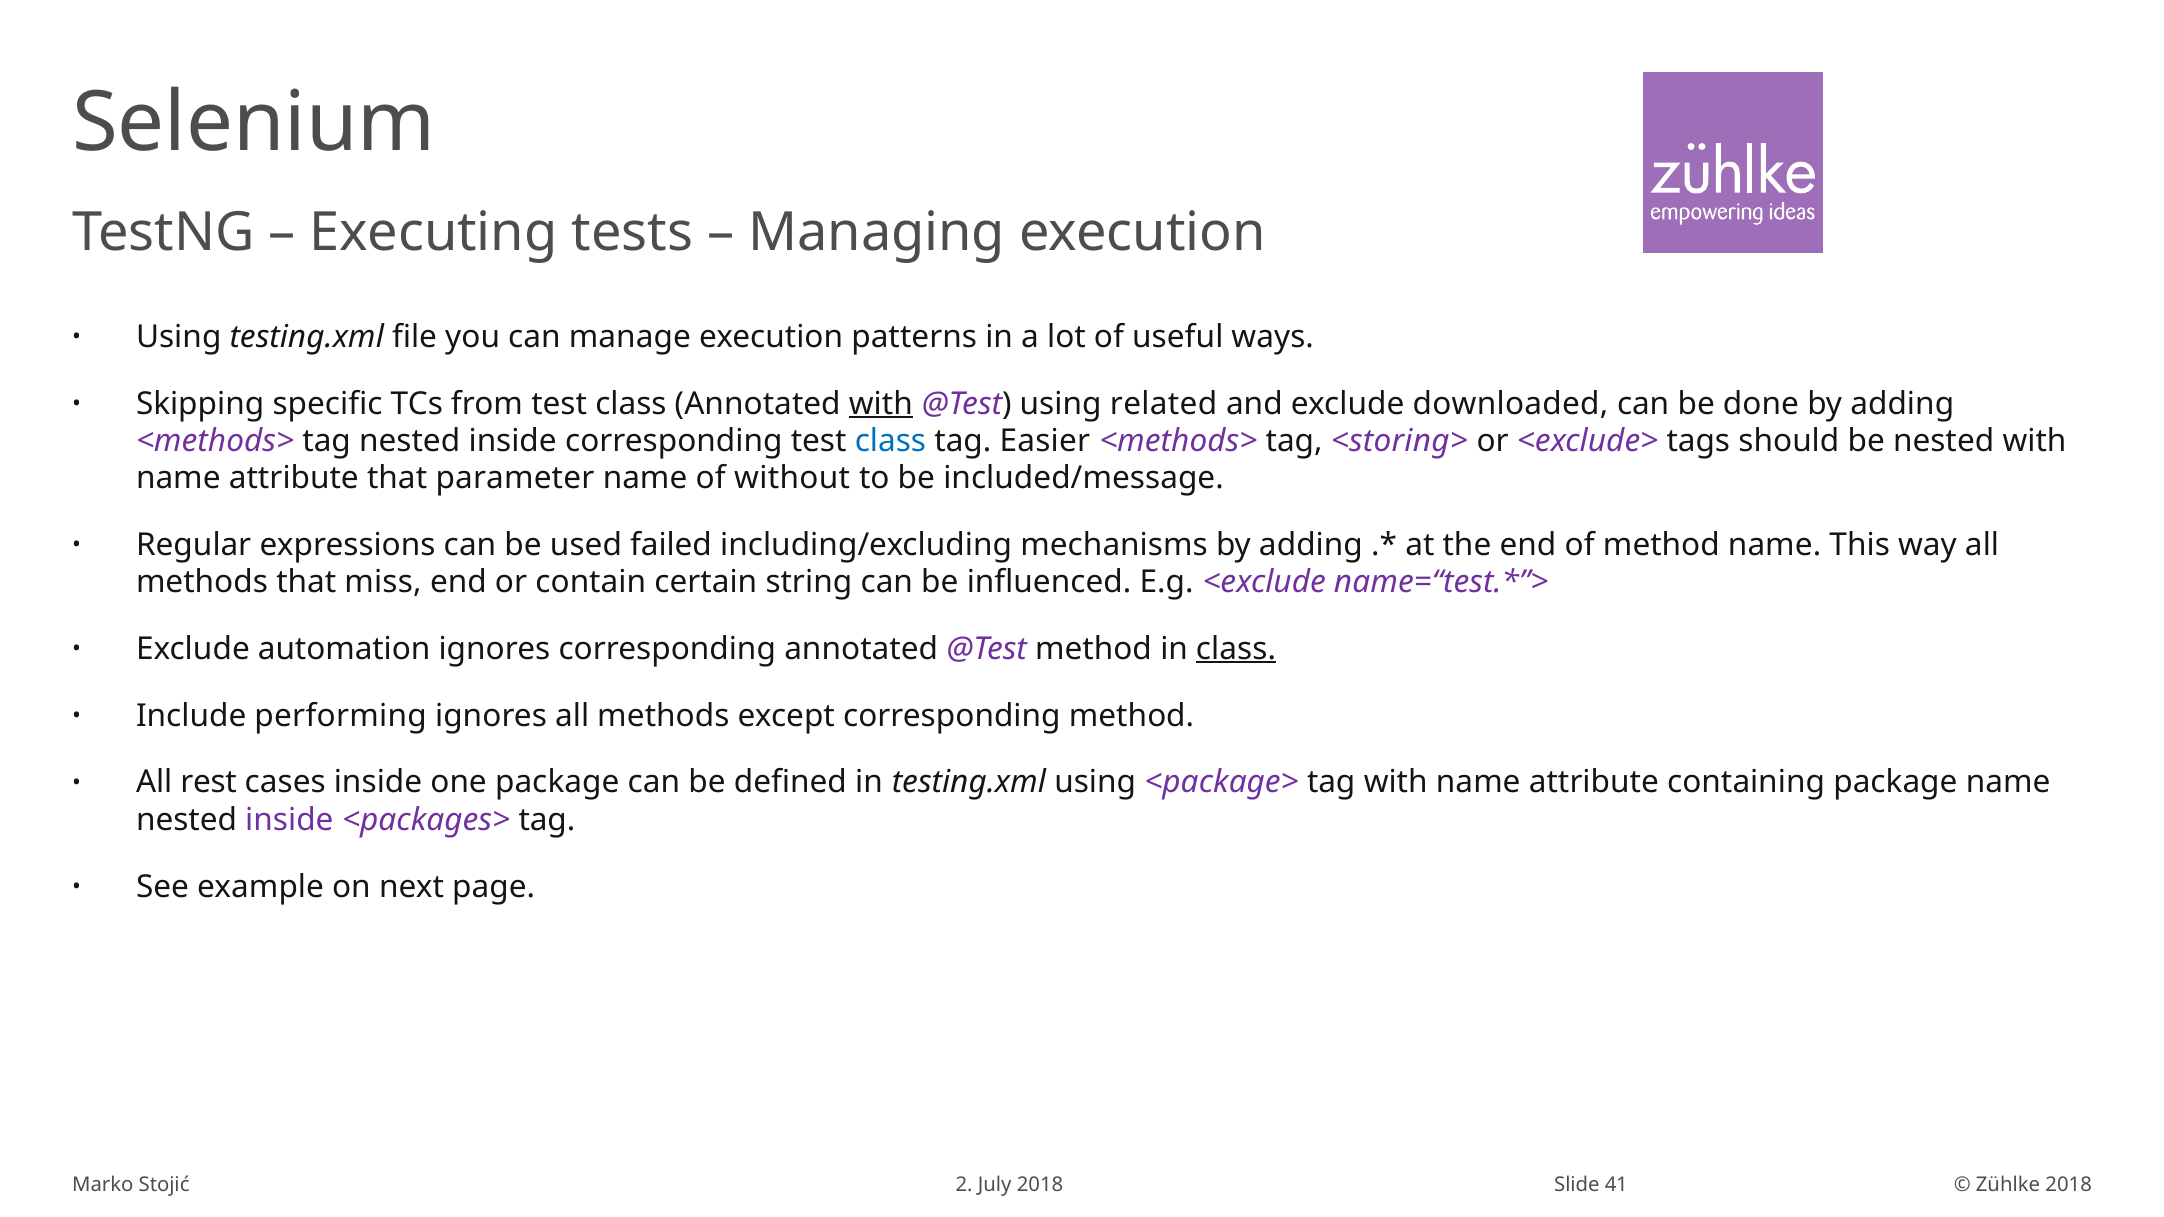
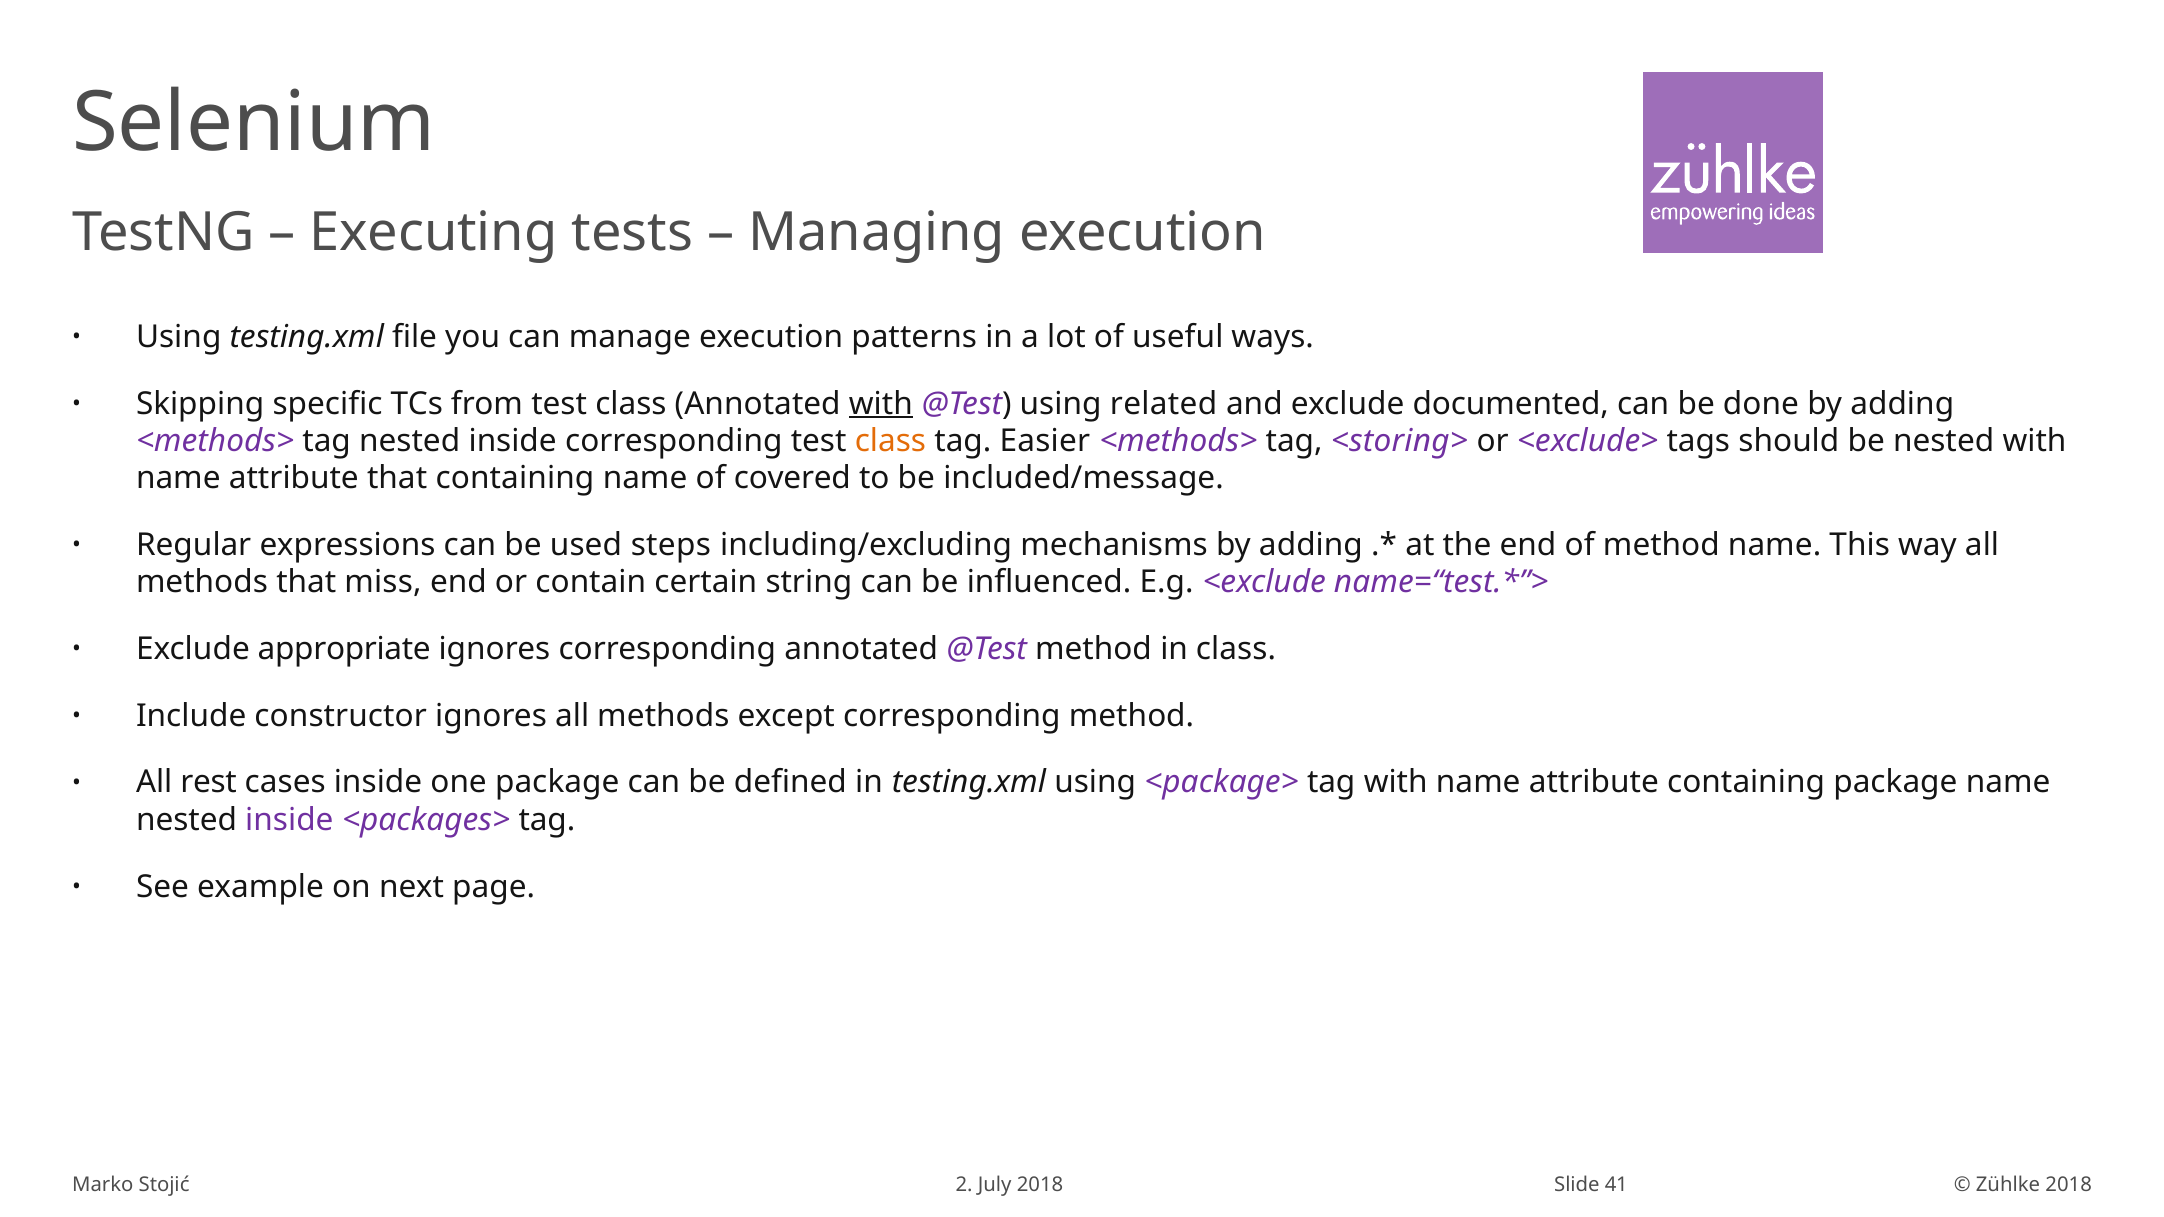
downloaded: downloaded -> documented
class at (890, 441) colour: blue -> orange
that parameter: parameter -> containing
without: without -> covered
failed: failed -> steps
automation: automation -> appropriate
class at (1236, 649) underline: present -> none
performing: performing -> constructor
